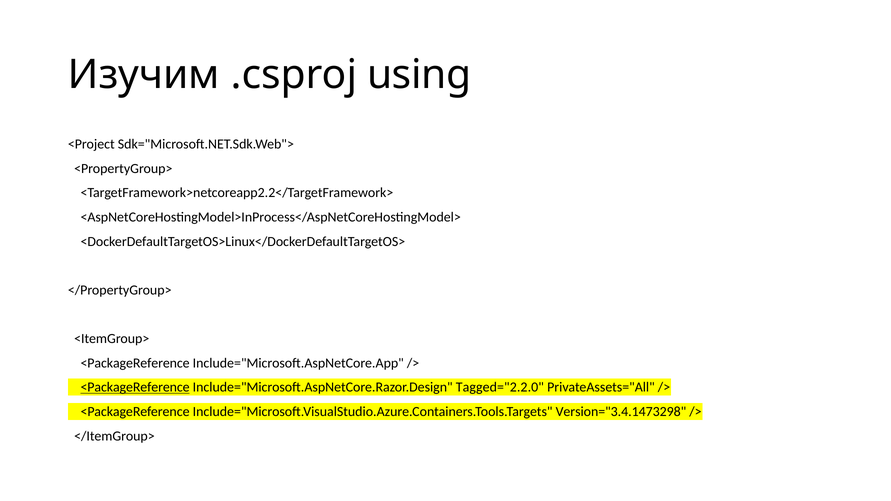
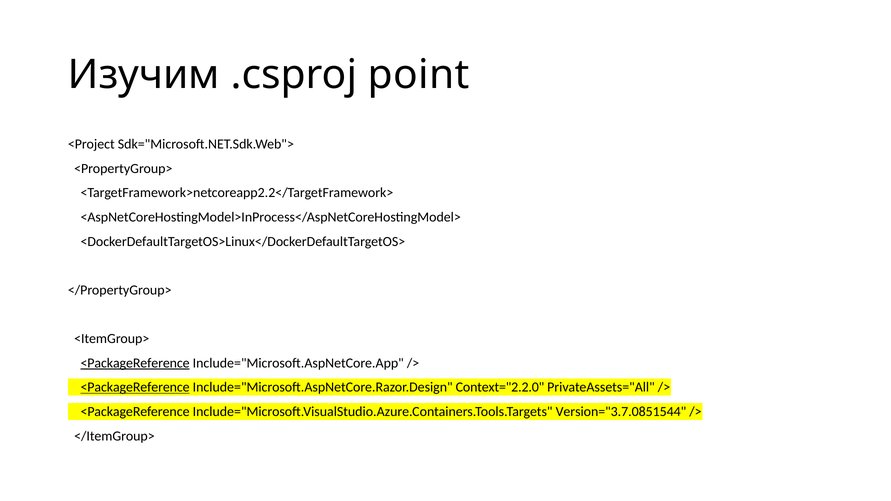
using: using -> point
<PackageReference at (135, 363) underline: none -> present
Tagged="2.2.0: Tagged="2.2.0 -> Context="2.2.0
Version="3.4.1473298: Version="3.4.1473298 -> Version="3.7.0851544
